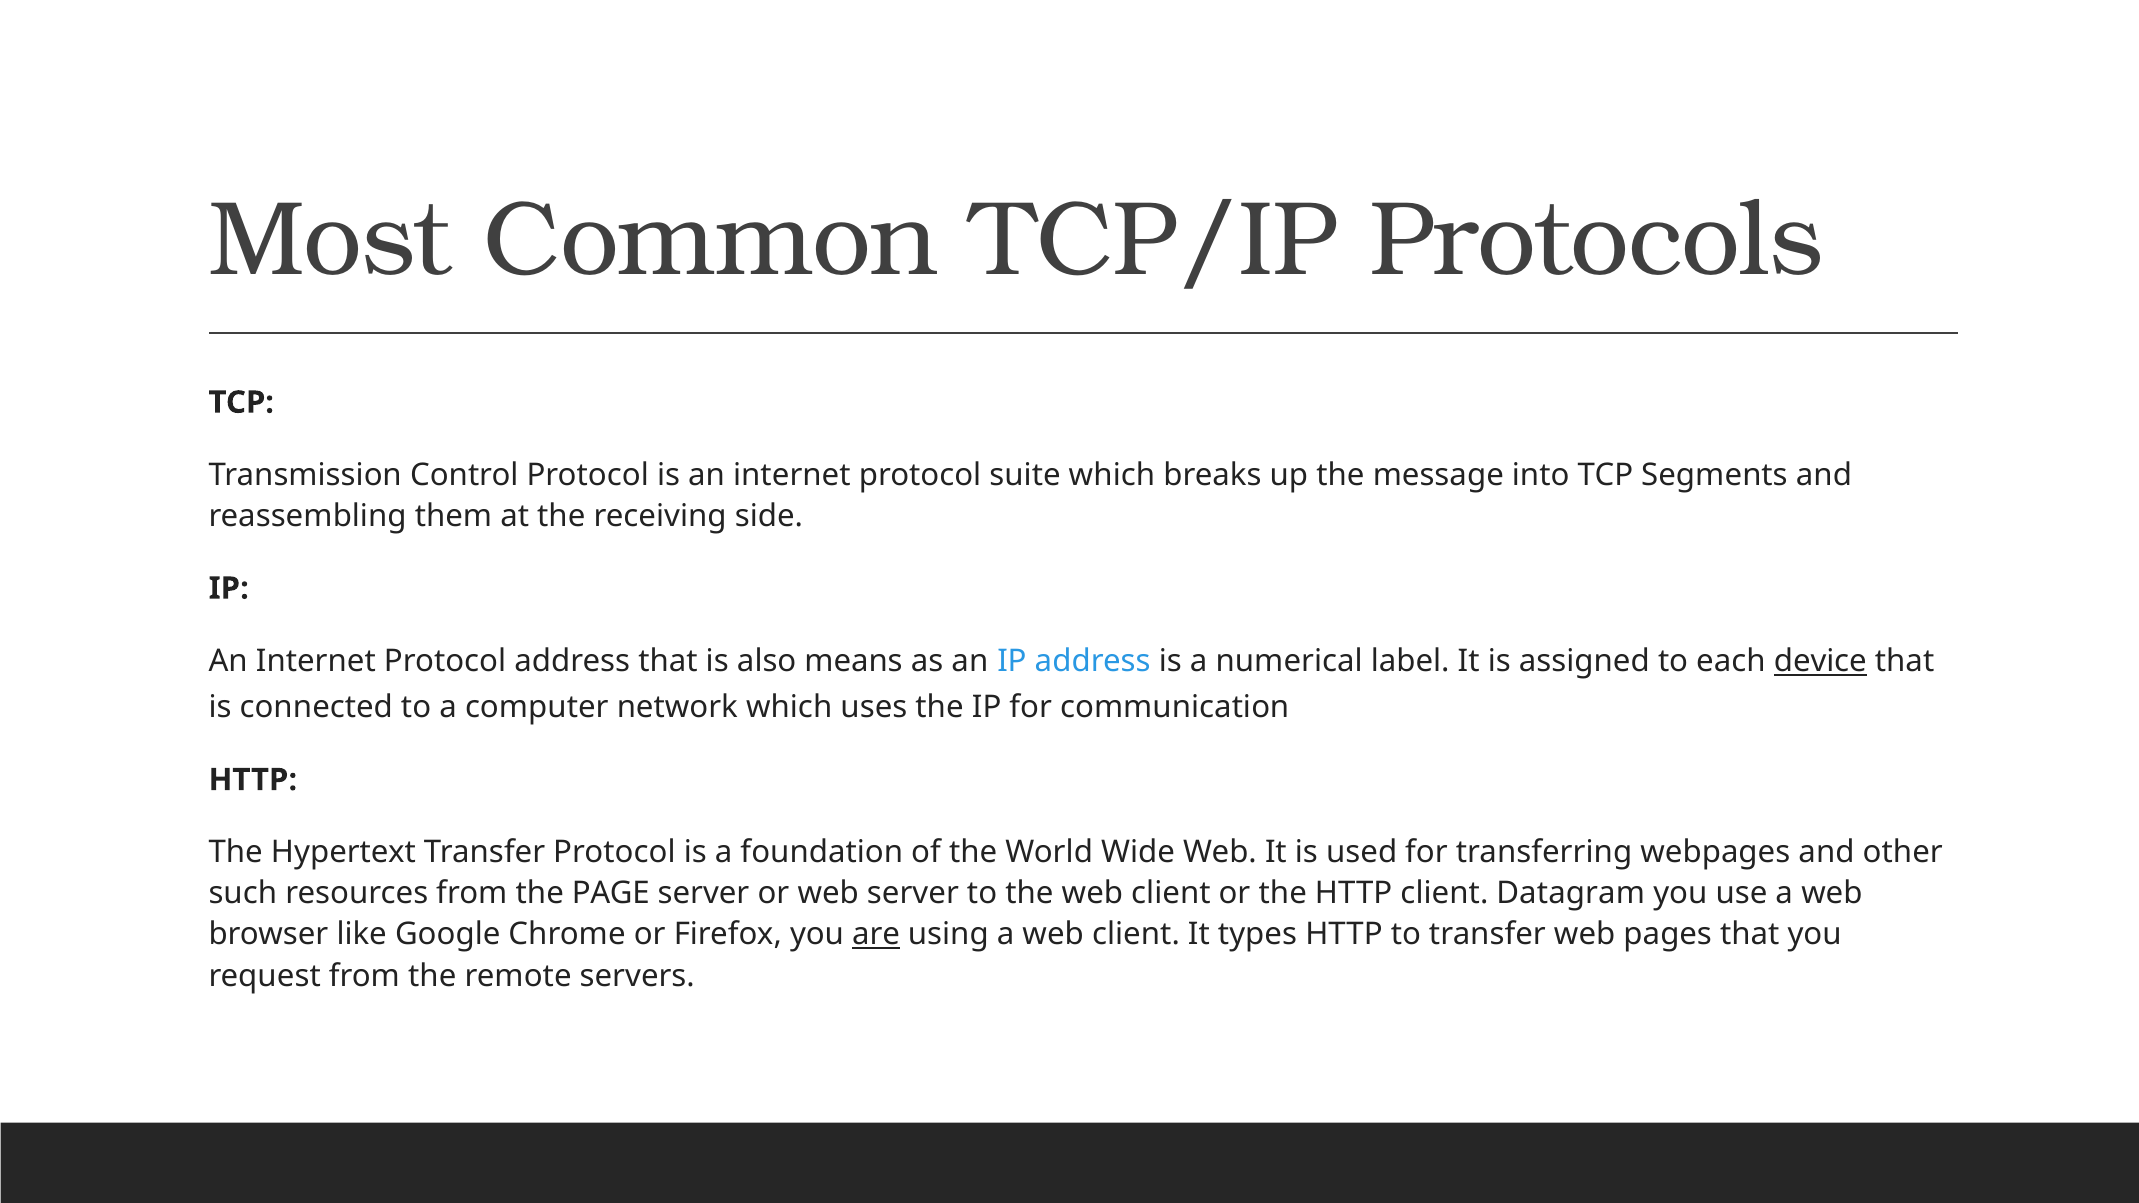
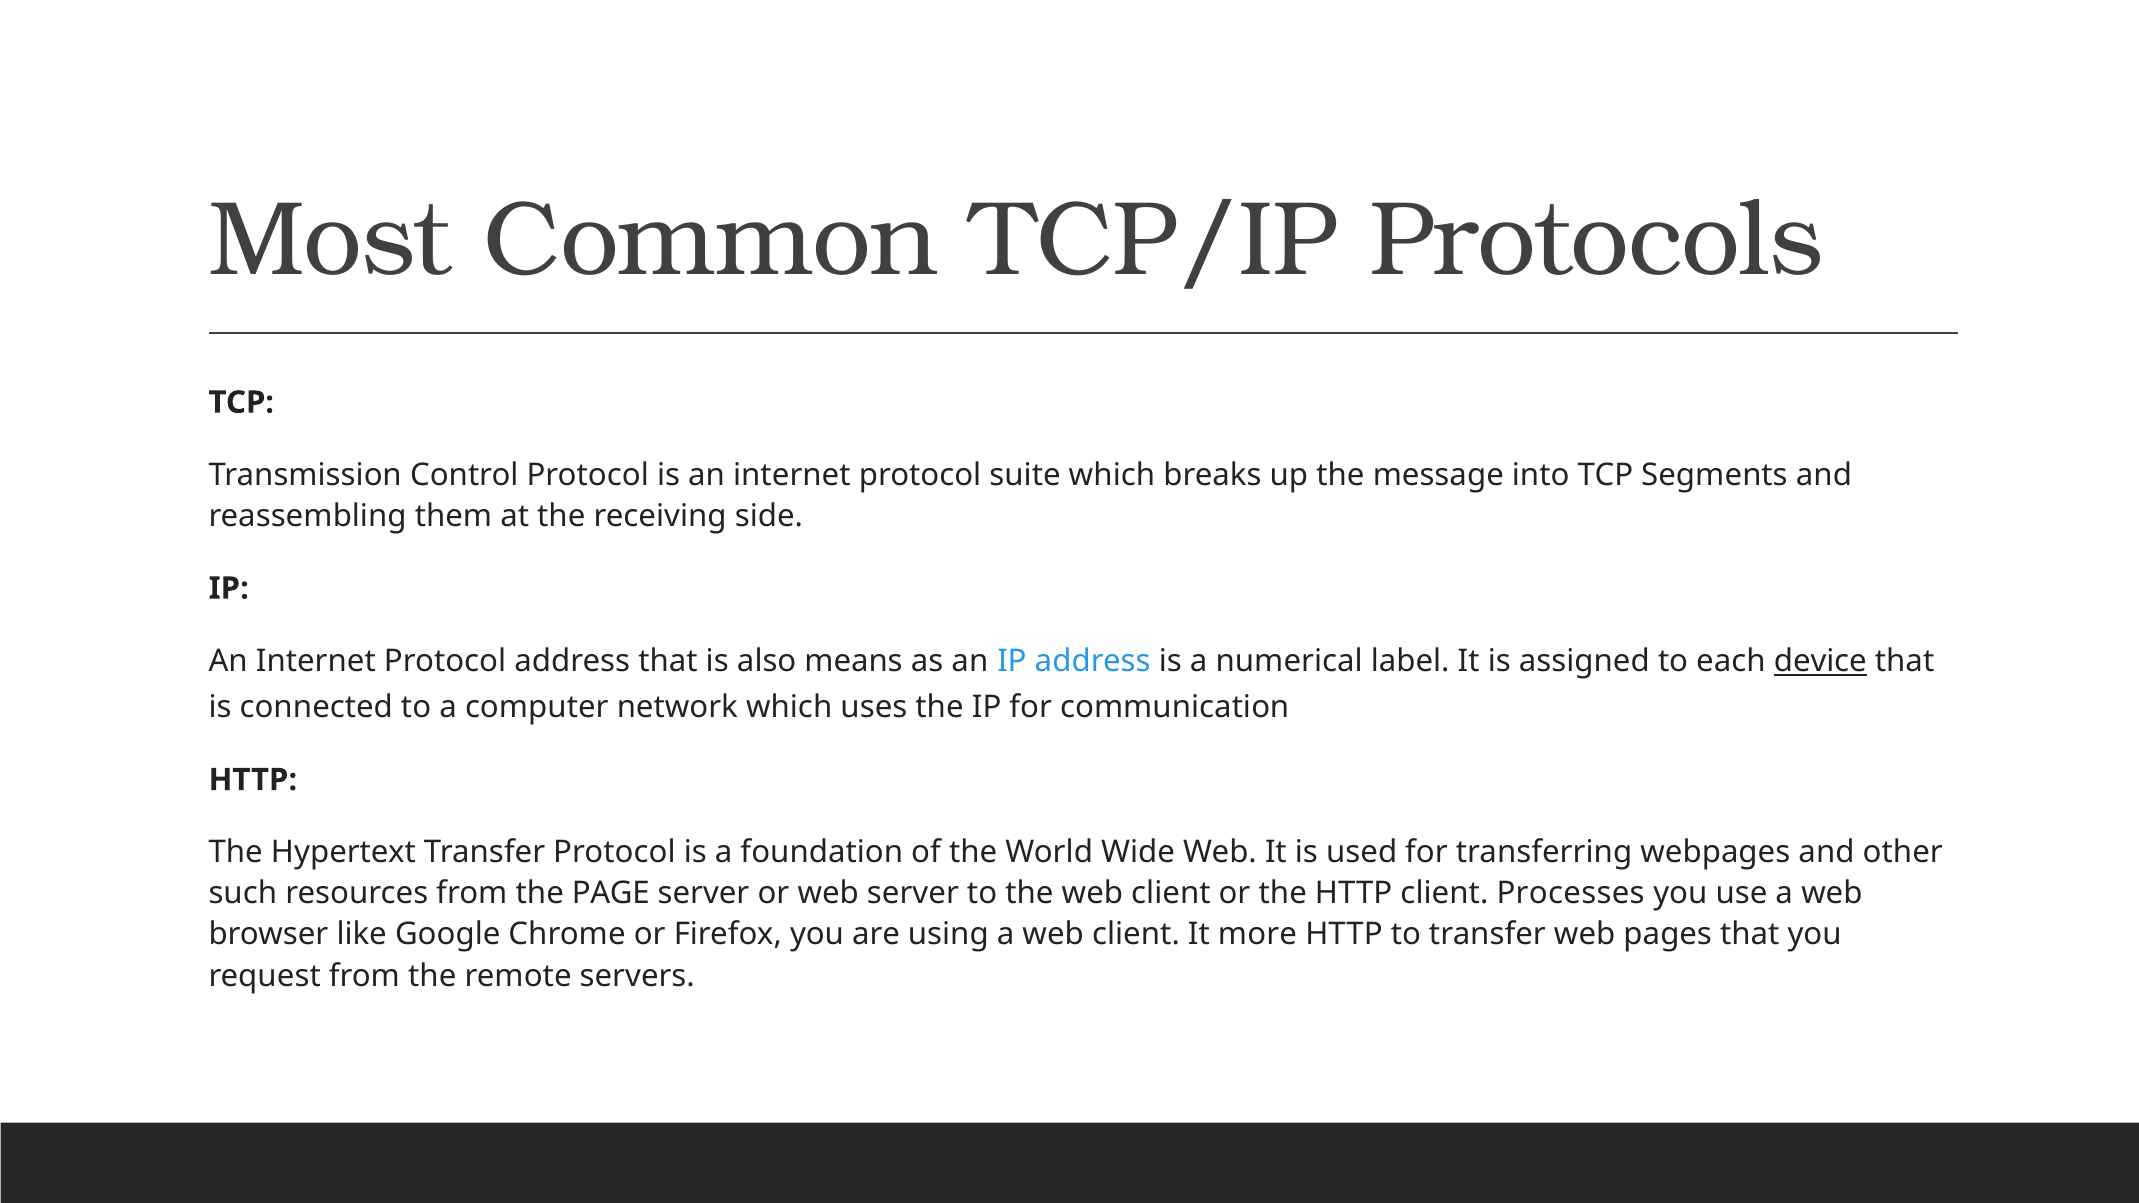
Datagram: Datagram -> Processes
are underline: present -> none
types: types -> more
